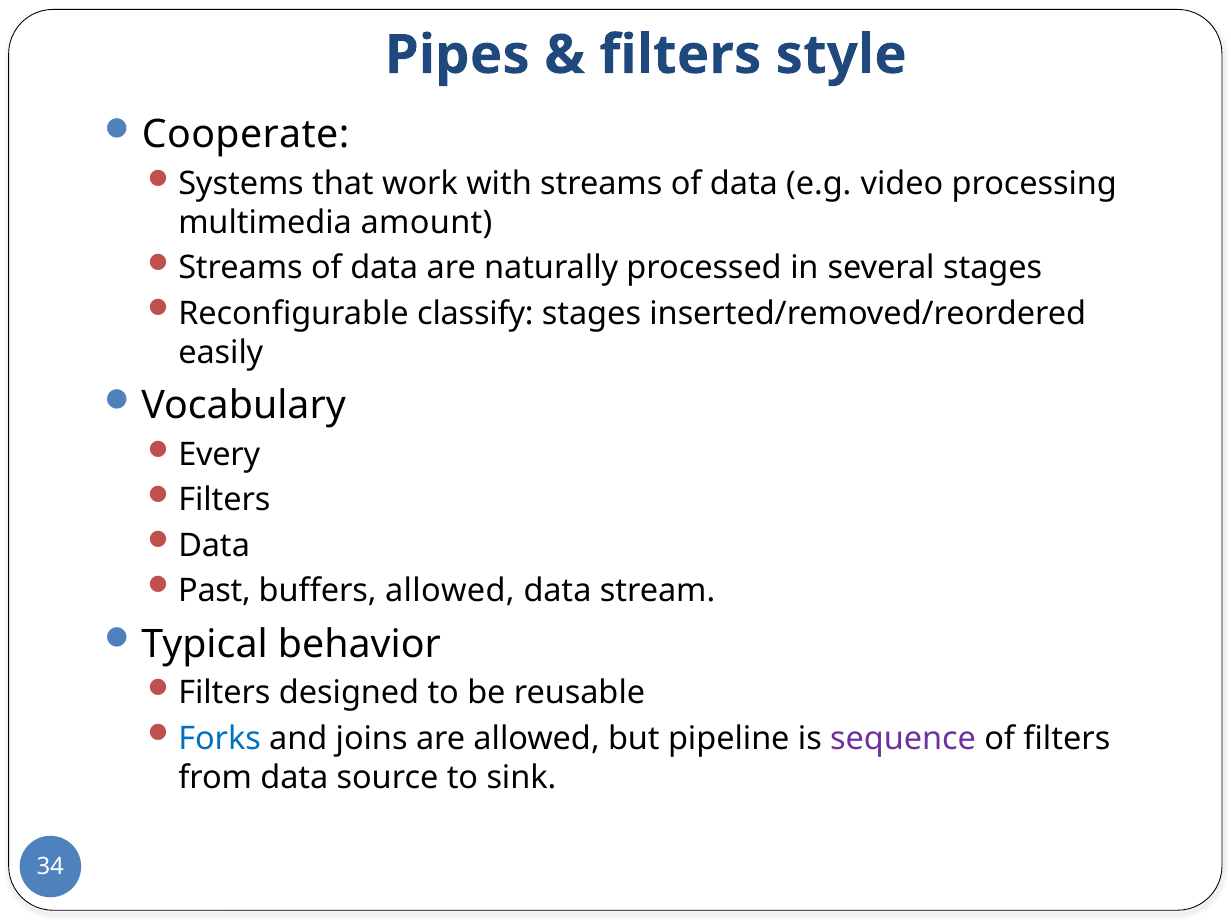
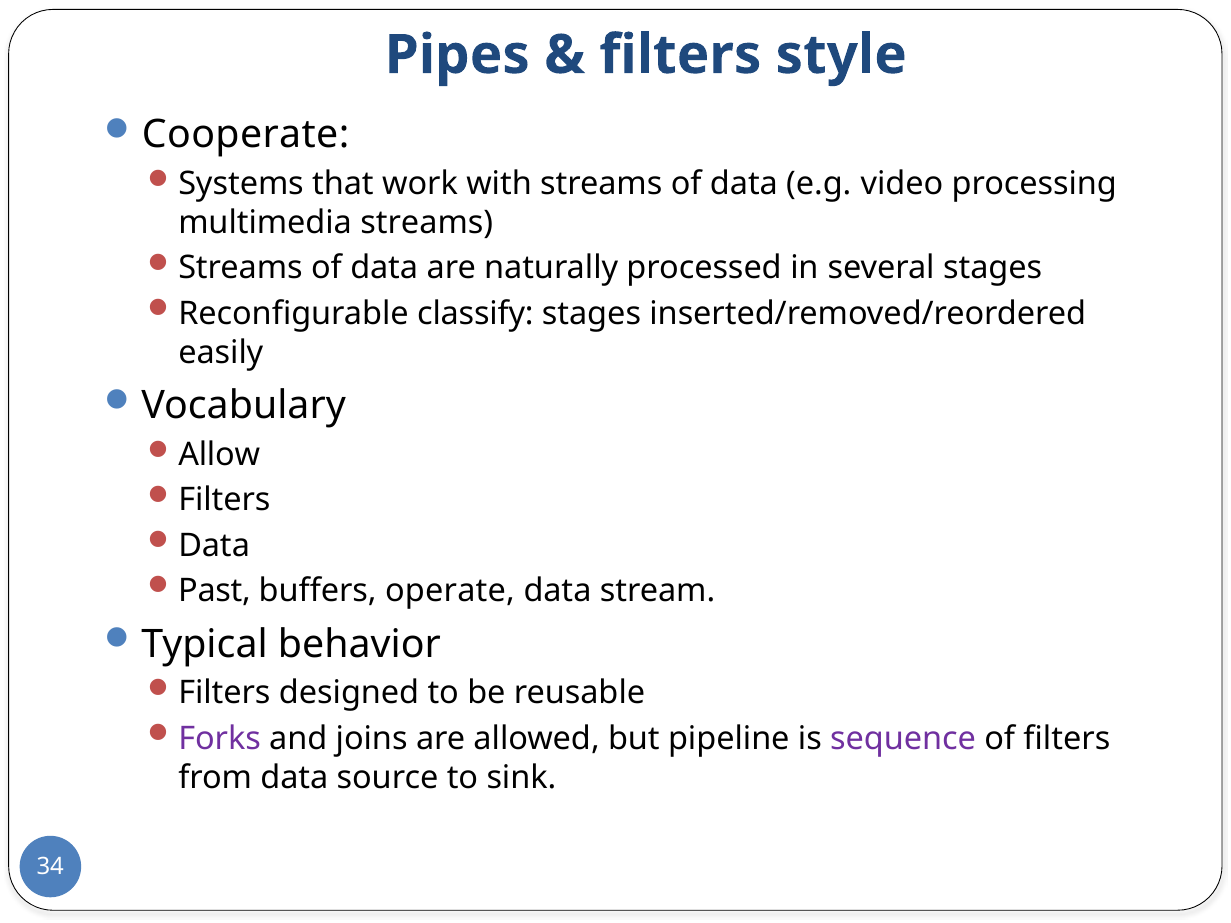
multimedia amount: amount -> streams
Every: Every -> Allow
buffers allowed: allowed -> operate
Forks colour: blue -> purple
